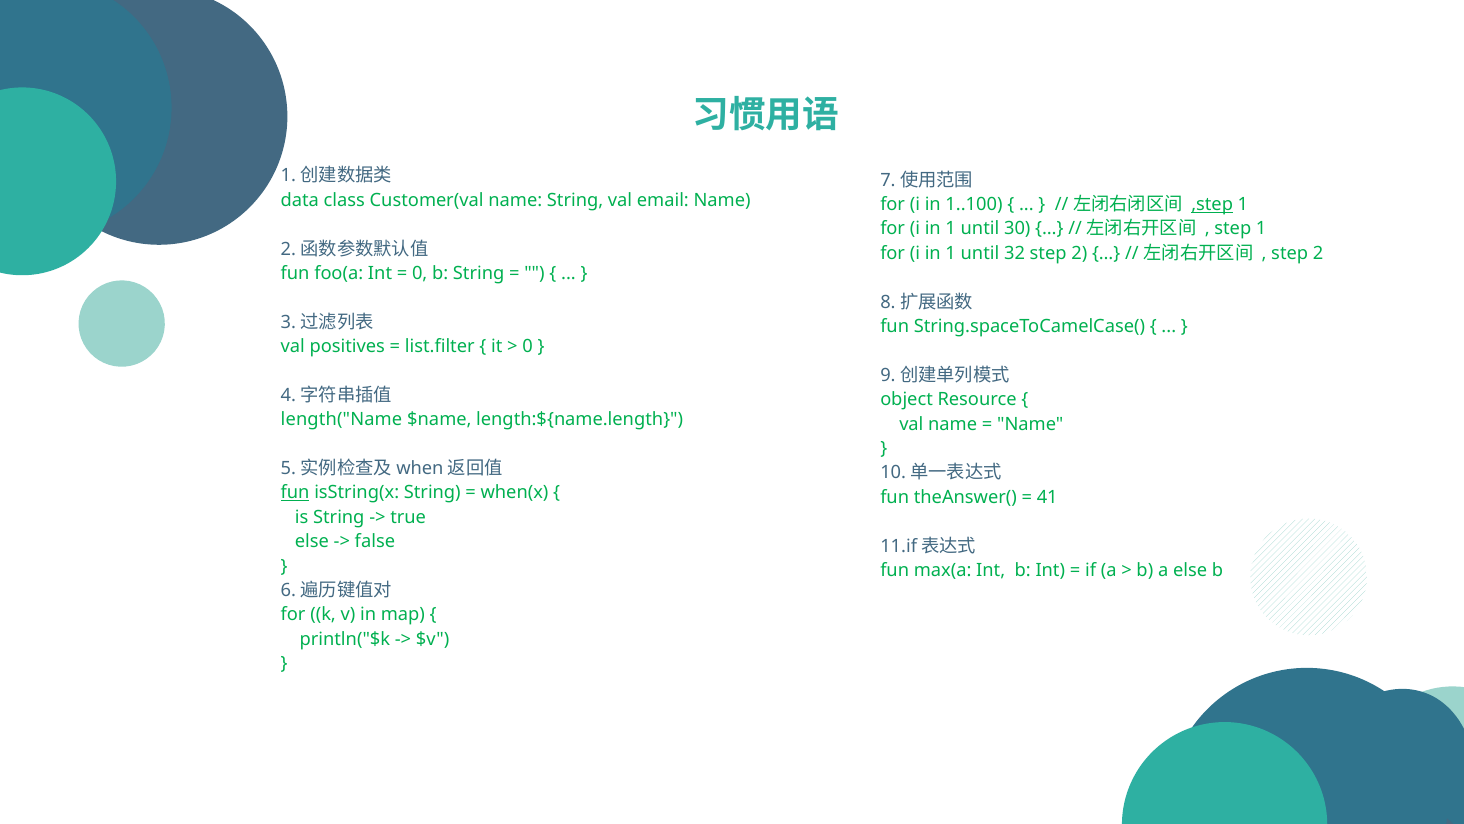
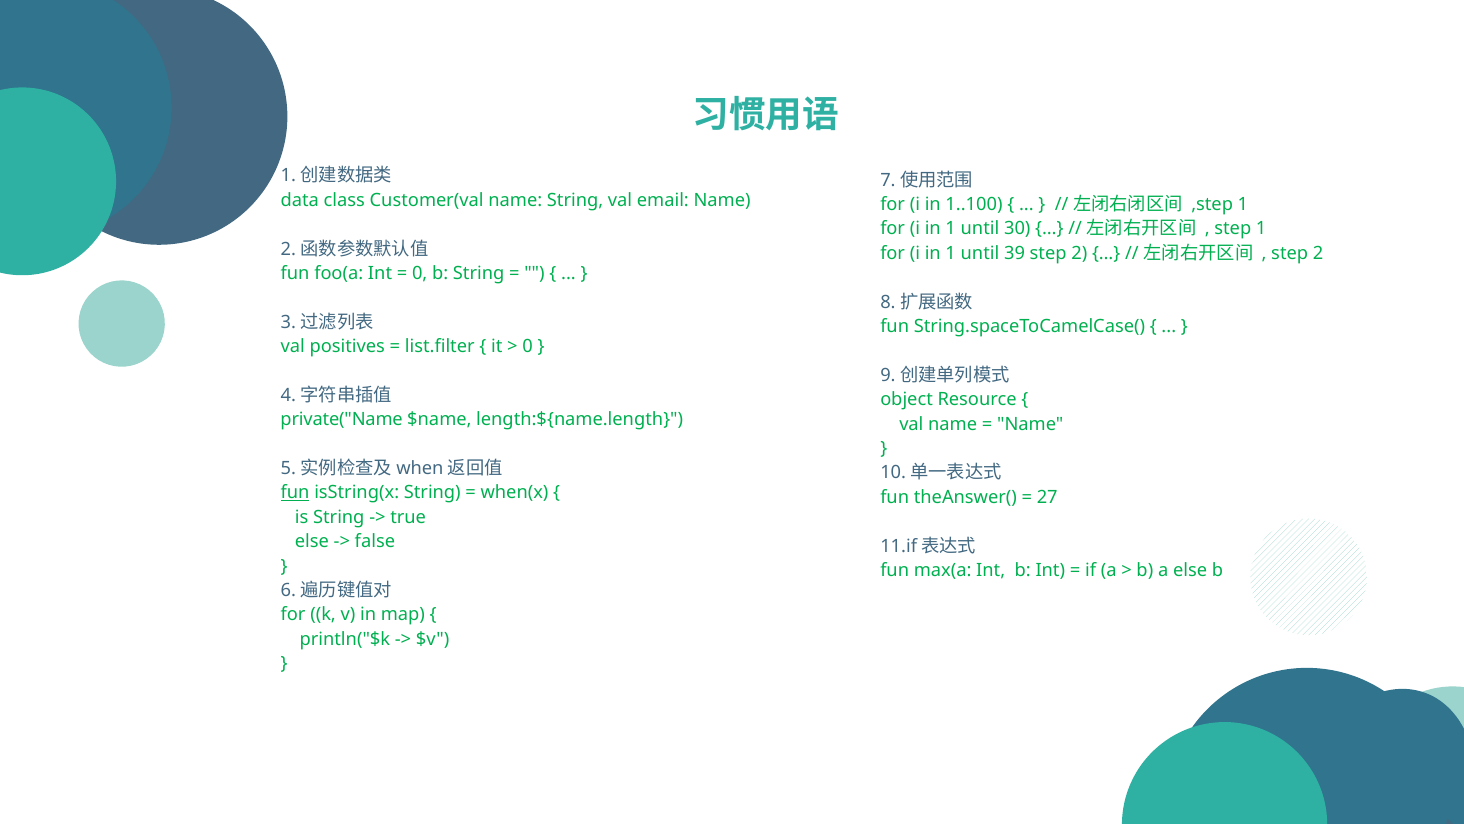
,step underline: present -> none
32: 32 -> 39
length("Name: length("Name -> private("Name
41: 41 -> 27
